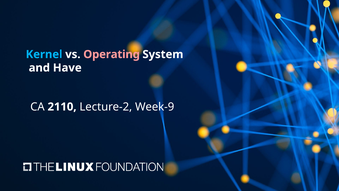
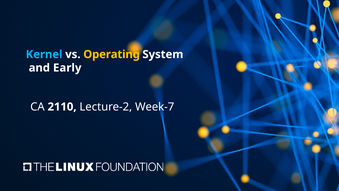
Operating colour: pink -> yellow
Have: Have -> Early
Week-9: Week-9 -> Week-7
